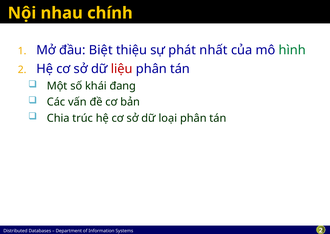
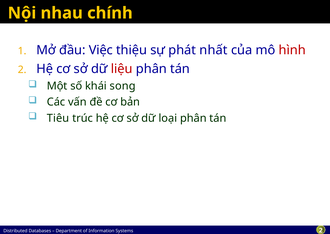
Biệt: Biệt -> Việc
hình colour: green -> red
đang: đang -> song
Chia: Chia -> Tiêu
